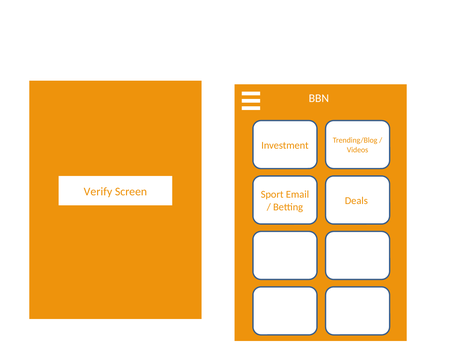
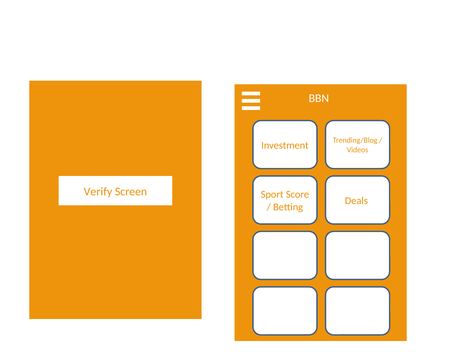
Email: Email -> Score
